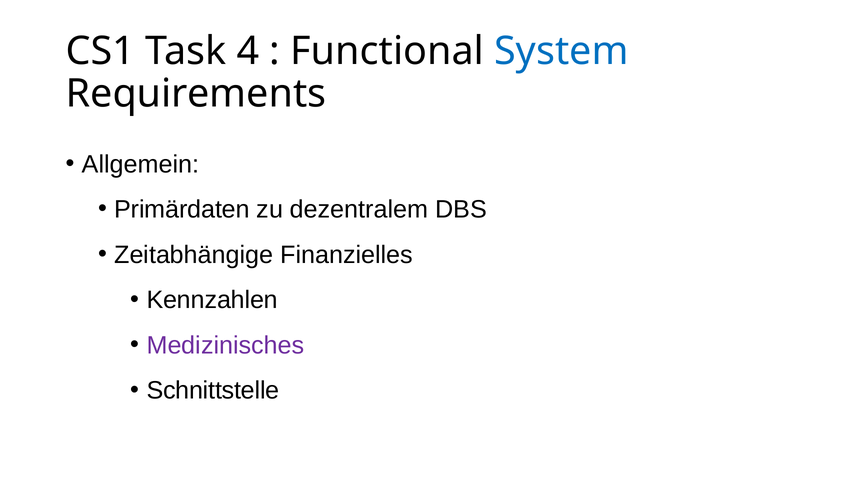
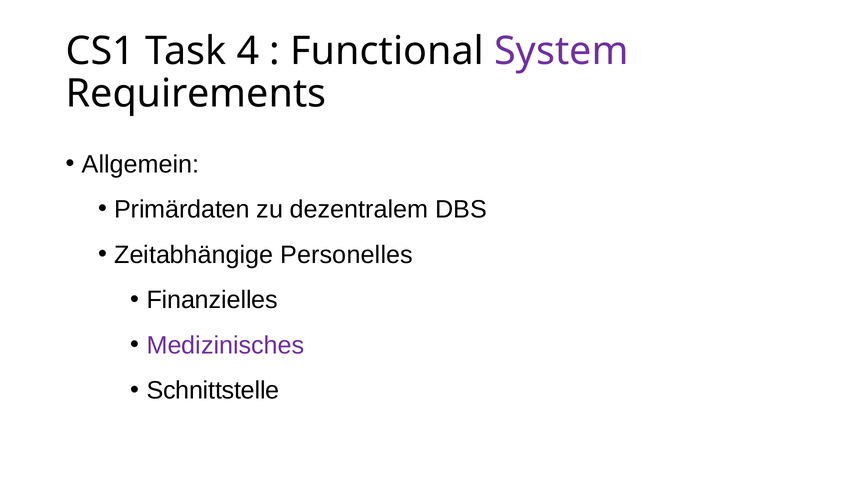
System colour: blue -> purple
Finanzielles: Finanzielles -> Personelles
Kennzahlen: Kennzahlen -> Finanzielles
